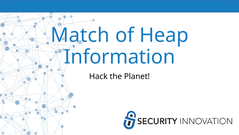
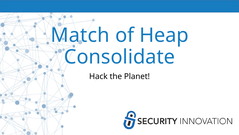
Information: Information -> Consolidate
